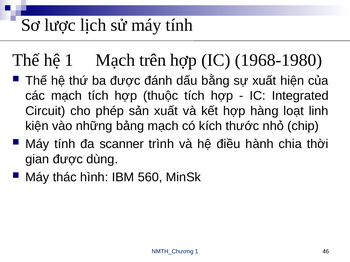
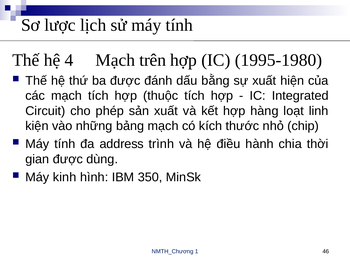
hệ 1: 1 -> 4
1968-1980: 1968-1980 -> 1995-1980
scanner: scanner -> address
thác: thác -> kinh
560: 560 -> 350
